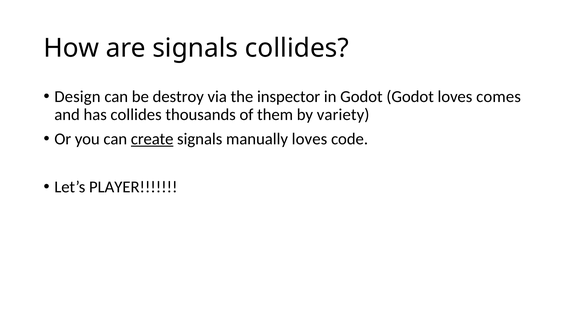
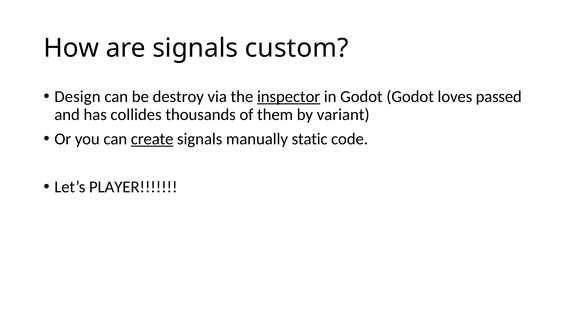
signals collides: collides -> custom
inspector underline: none -> present
comes: comes -> passed
variety: variety -> variant
manually loves: loves -> static
